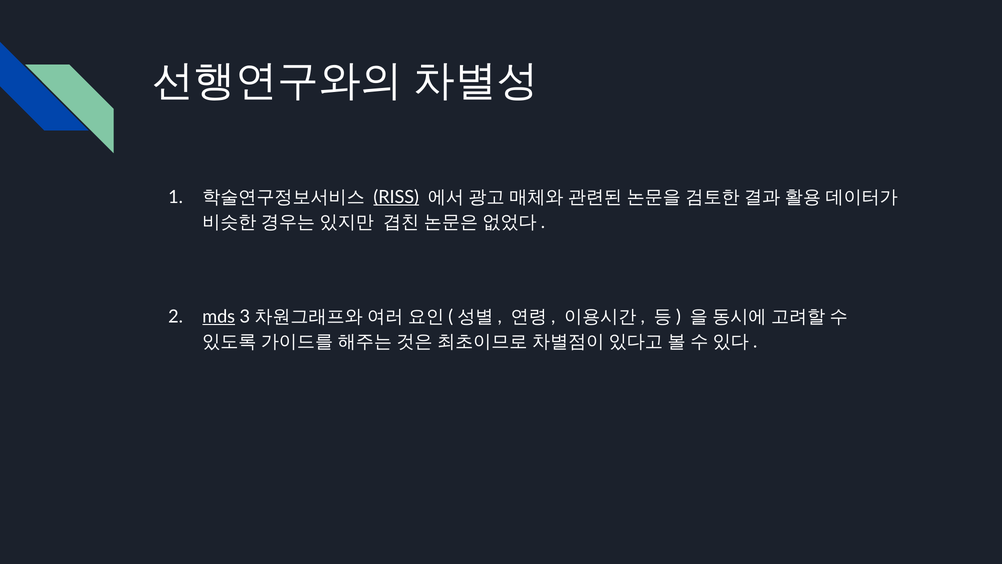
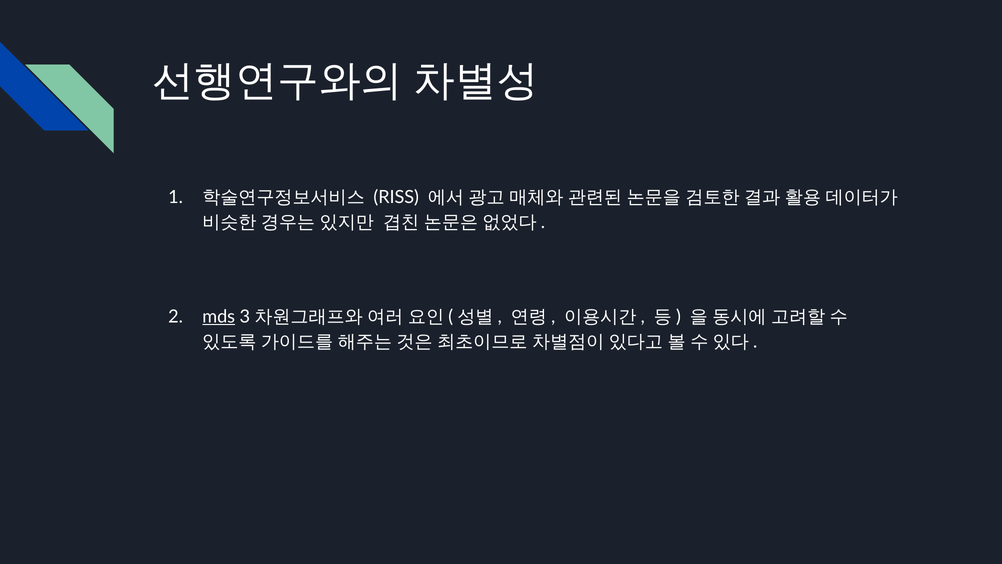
RISS underline: present -> none
